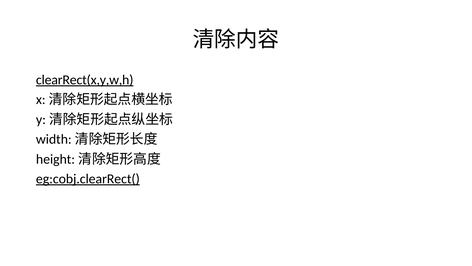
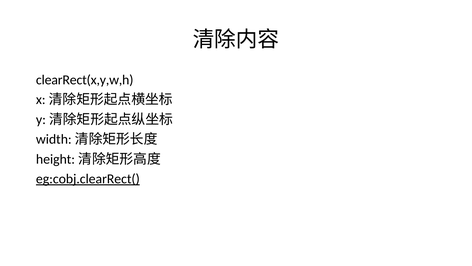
clearRect(x,y,w,h underline: present -> none
